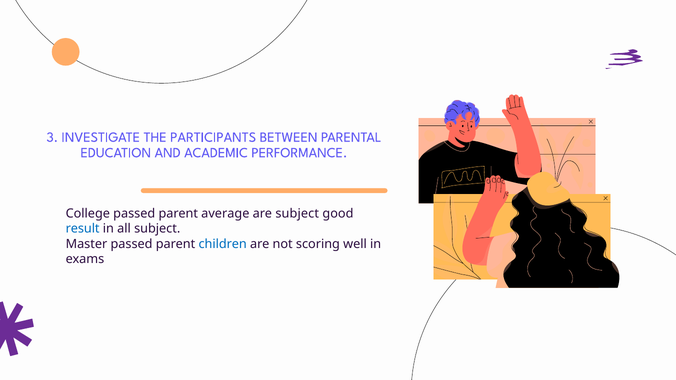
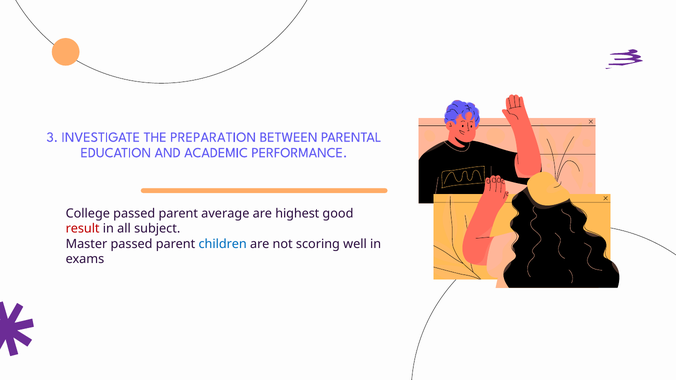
PARTICIPANTS: PARTICIPANTS -> PREPARATION
are subject: subject -> highest
result colour: blue -> red
